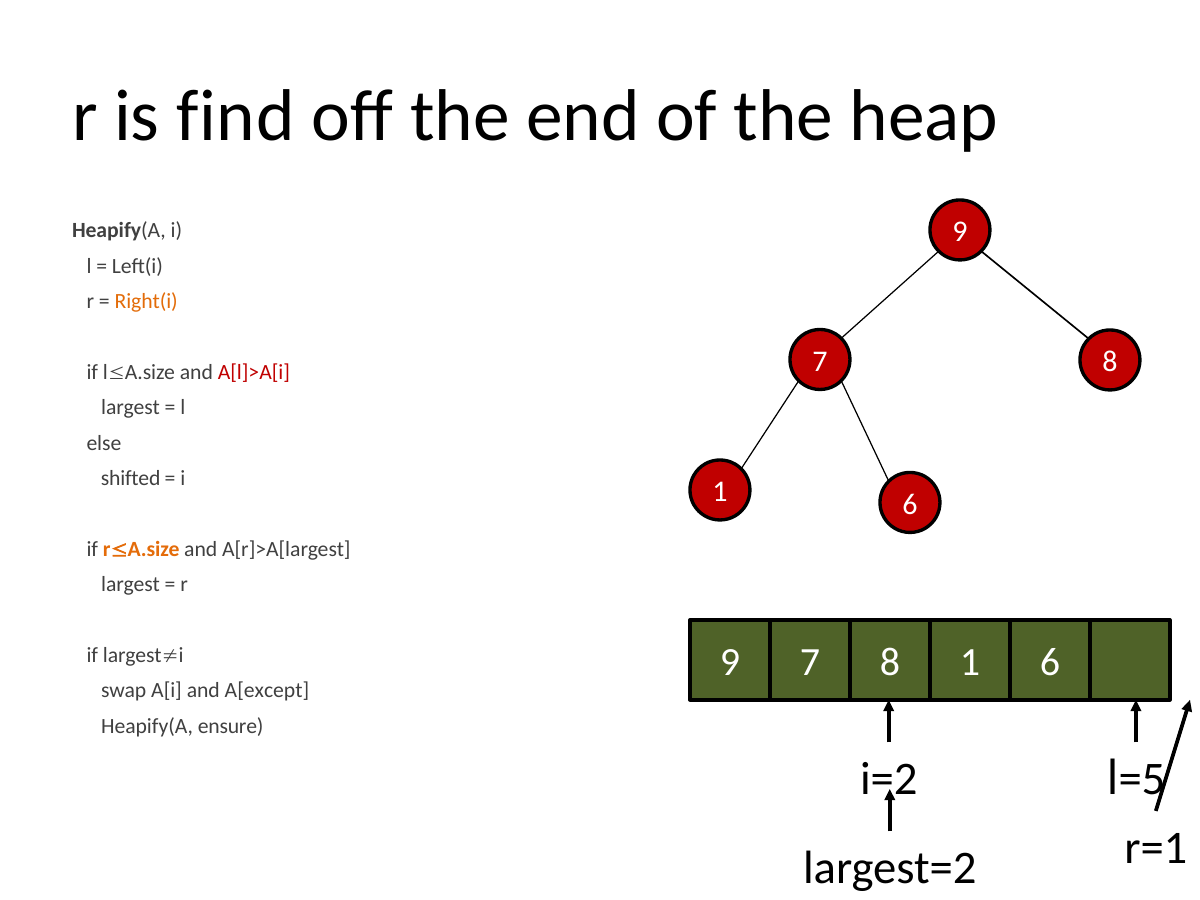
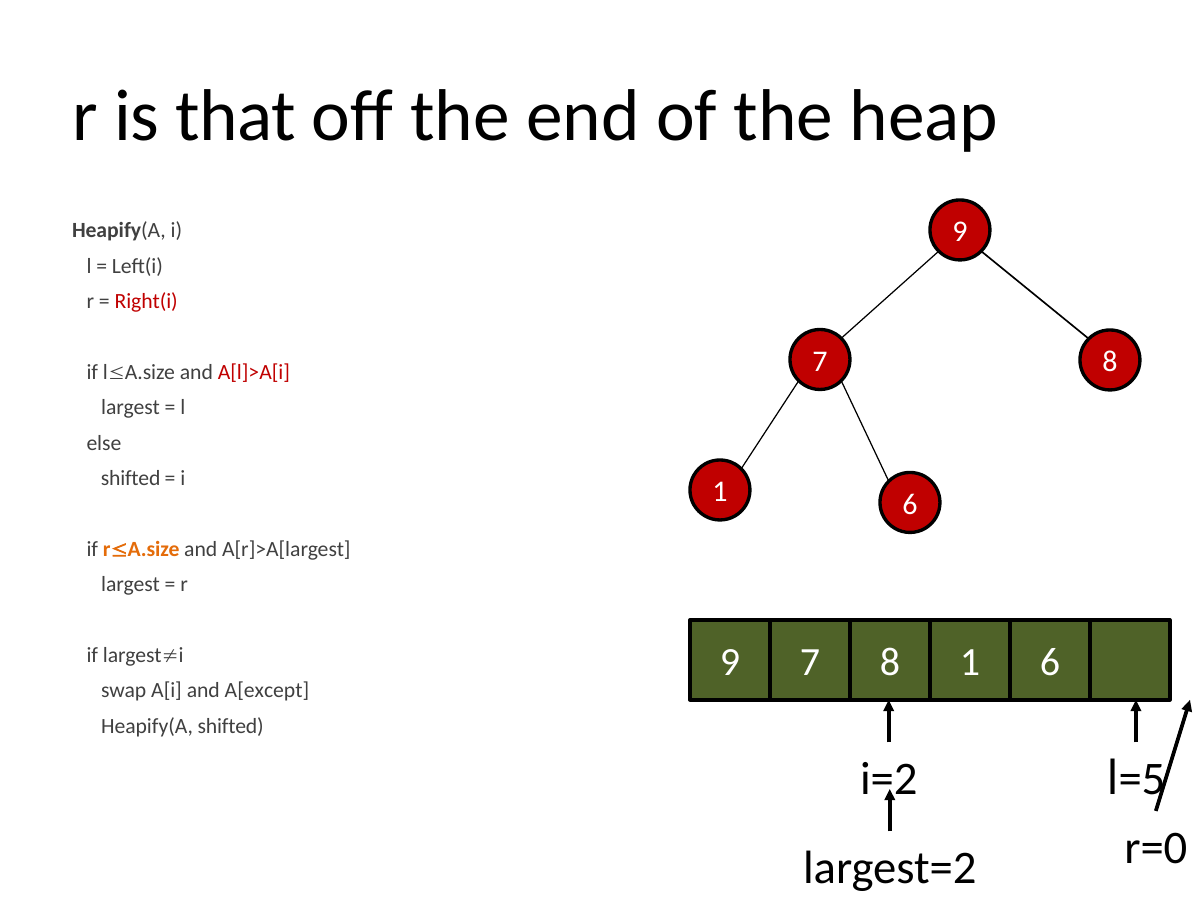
find: find -> that
Right(i colour: orange -> red
Heapify(A ensure: ensure -> shifted
r=1: r=1 -> r=0
